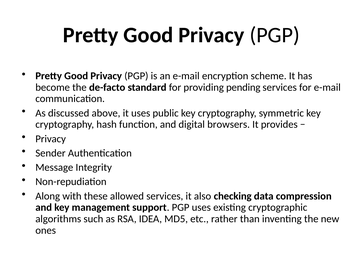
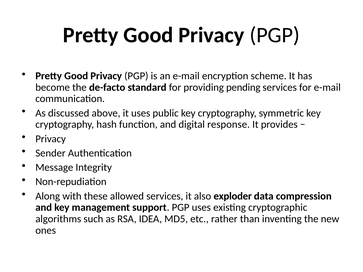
browsers: browsers -> response
checking: checking -> exploder
